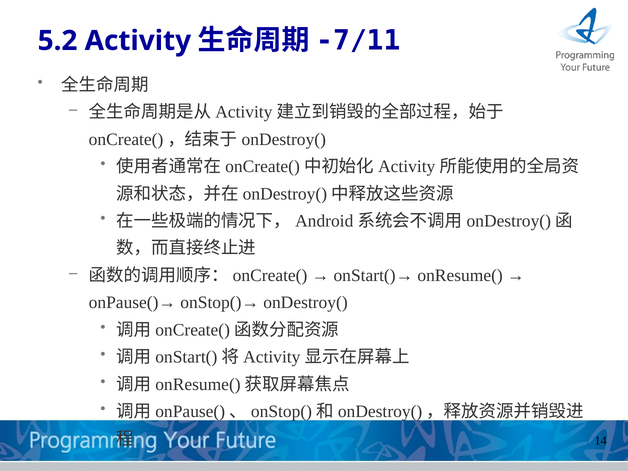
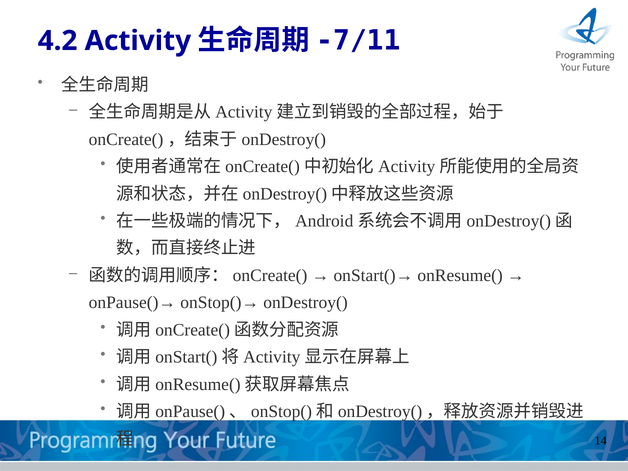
5.2: 5.2 -> 4.2
